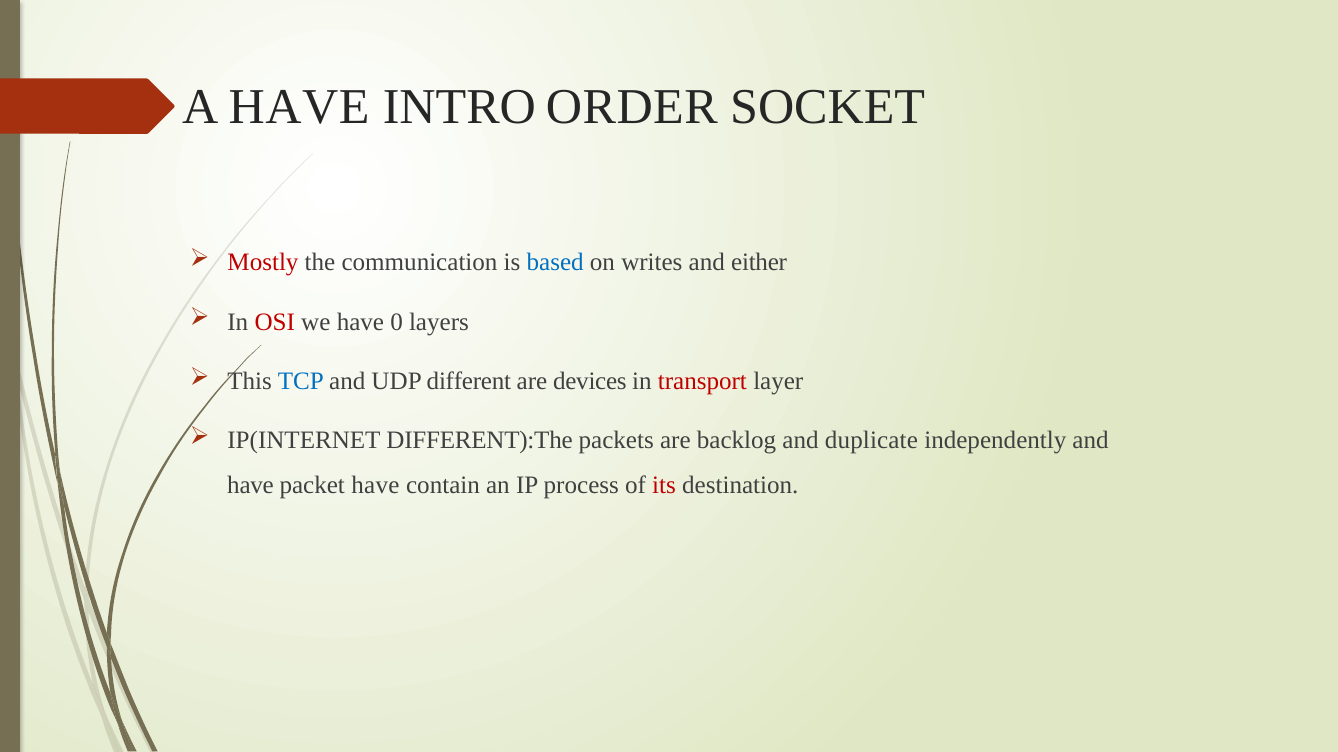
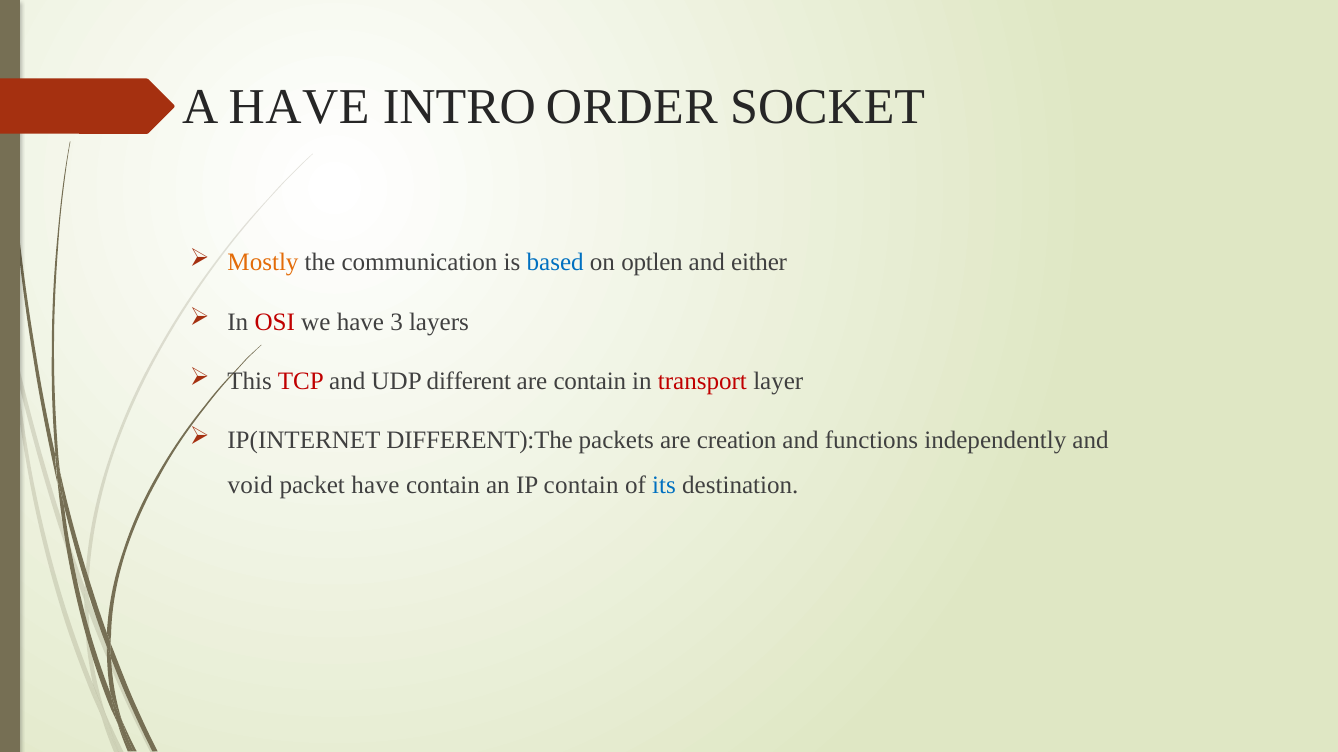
Mostly colour: red -> orange
writes: writes -> optlen
0: 0 -> 3
TCP colour: blue -> red
are devices: devices -> contain
backlog: backlog -> creation
duplicate: duplicate -> functions
have at (250, 485): have -> void
IP process: process -> contain
its colour: red -> blue
